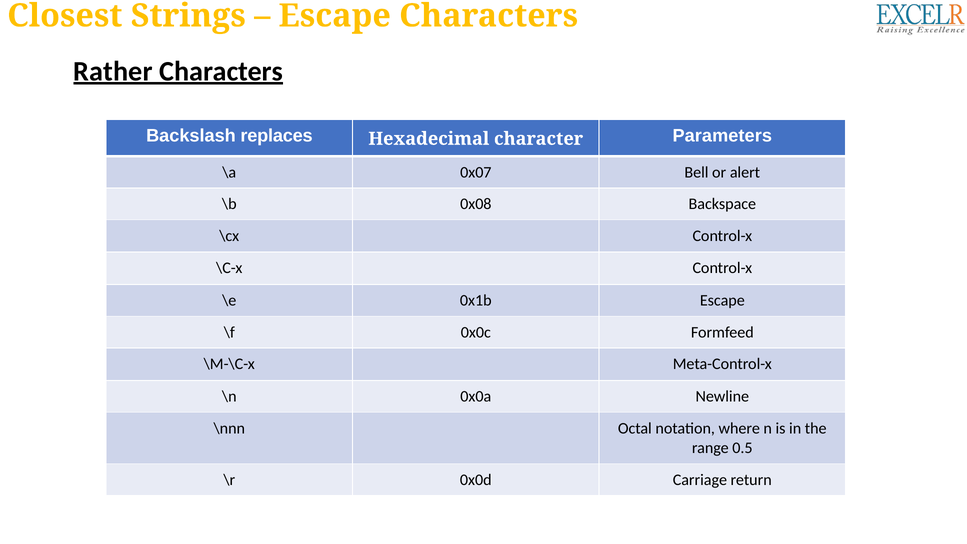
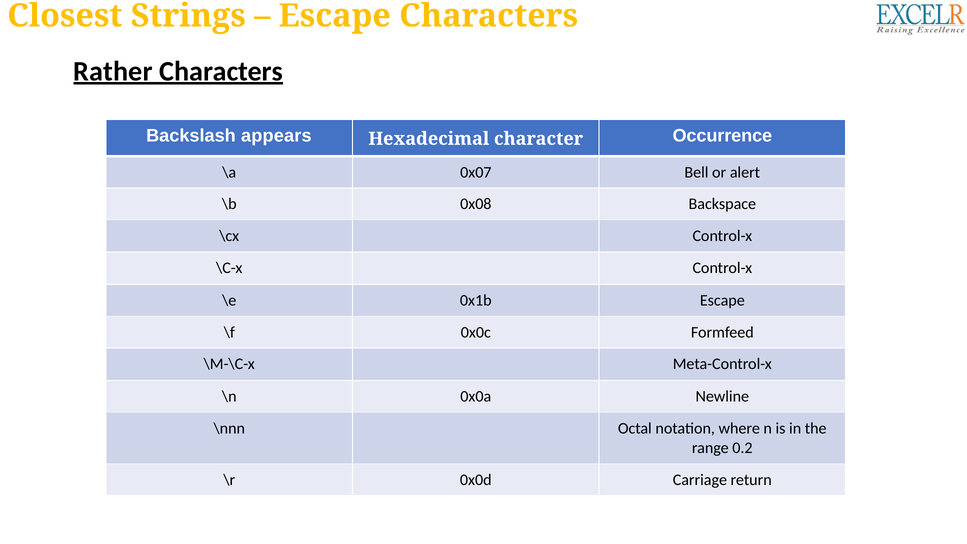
replaces: replaces -> appears
Parameters: Parameters -> Occurrence
0.5: 0.5 -> 0.2
